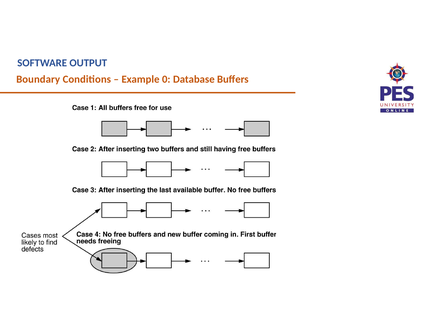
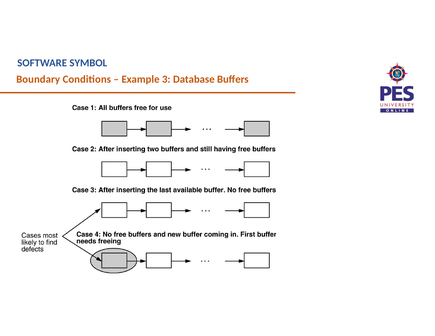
OUTPUT: OUTPUT -> SYMBOL
0: 0 -> 3
